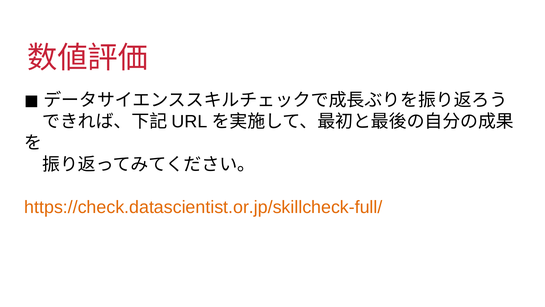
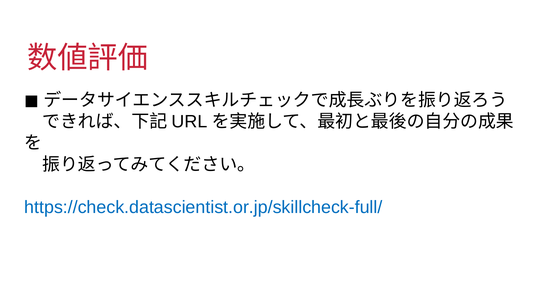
https://check.datascientist.or.jp/skillcheck-full/ colour: orange -> blue
